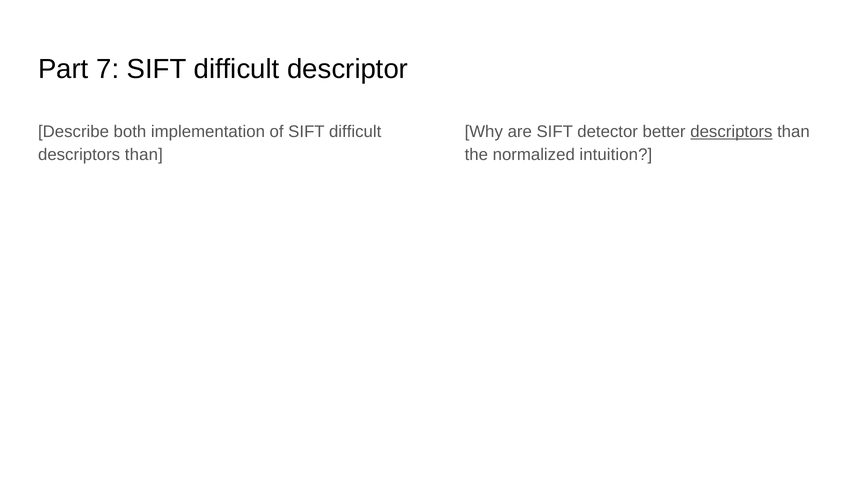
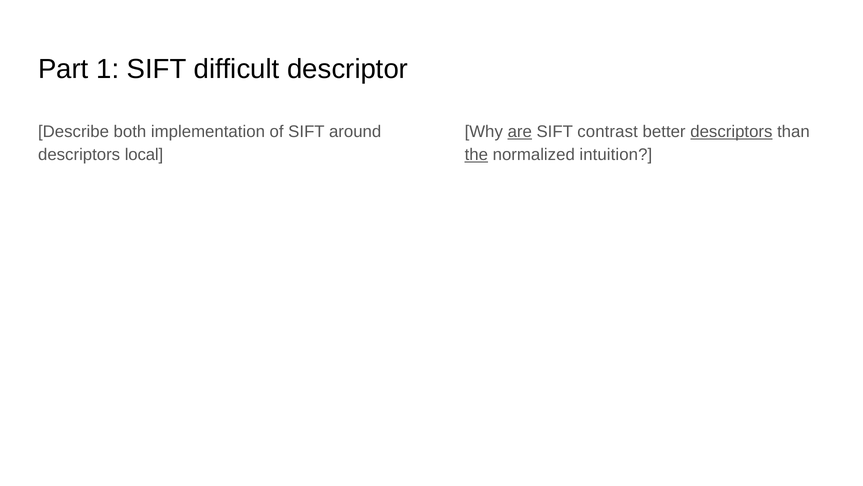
7: 7 -> 1
of SIFT difficult: difficult -> around
are underline: none -> present
detector: detector -> contrast
than at (144, 155): than -> local
the underline: none -> present
